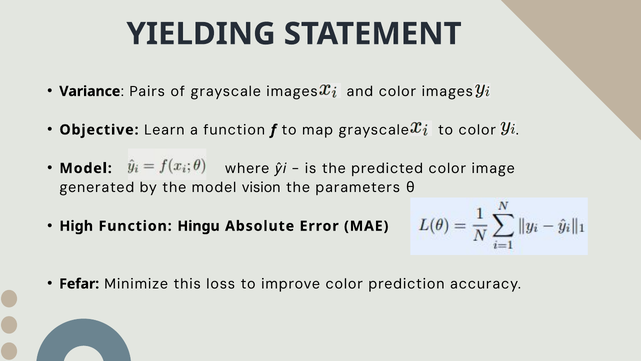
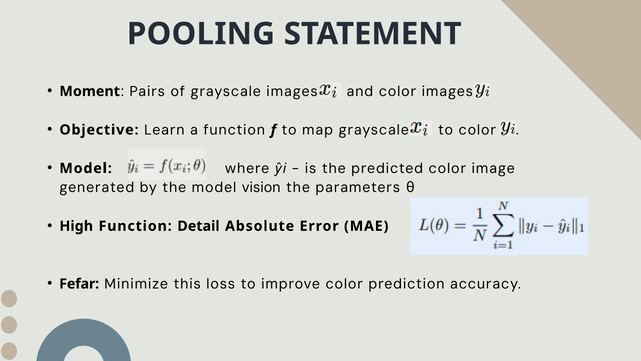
YIELDING: YIELDING -> POOLING
Variance: Variance -> Moment
Hingu: Hingu -> Detail
